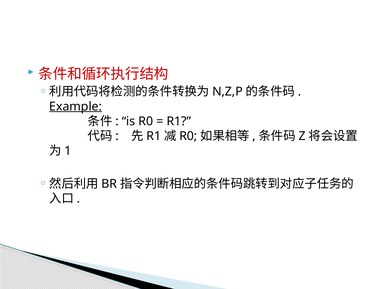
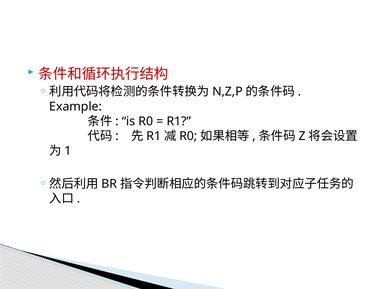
Example underline: present -> none
